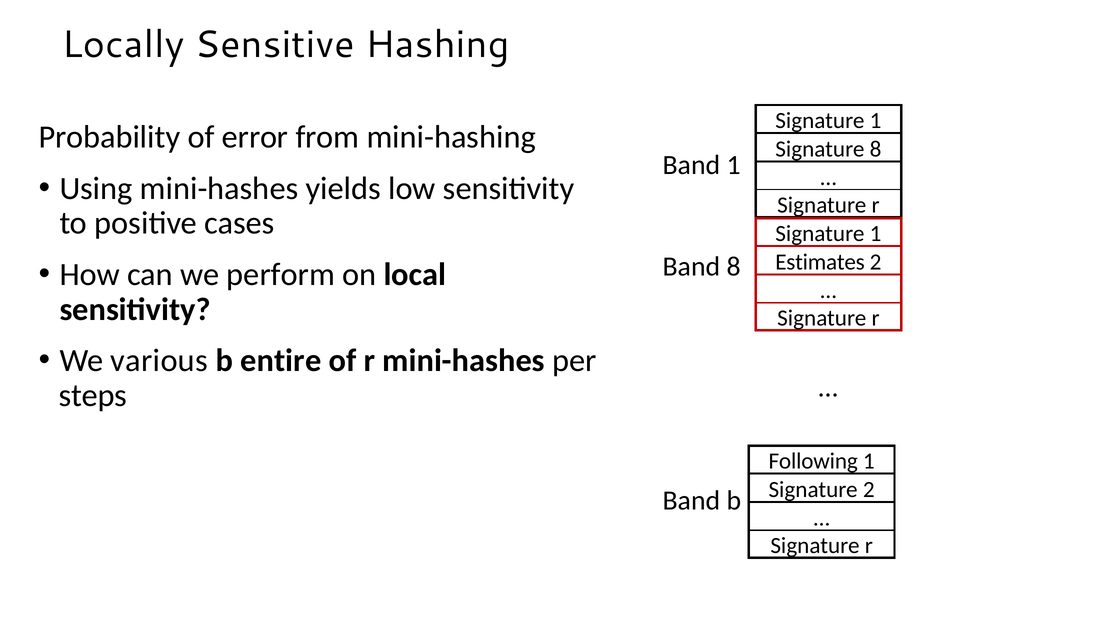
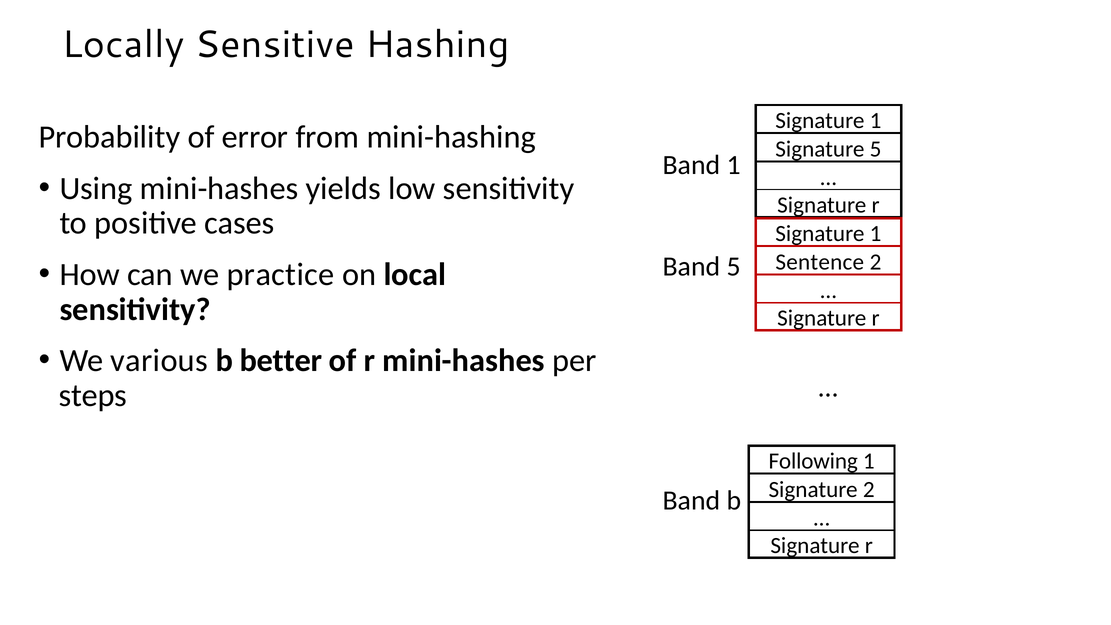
Signature 8: 8 -> 5
Estimates: Estimates -> Sentence
Band 8: 8 -> 5
perform: perform -> practice
entire: entire -> better
